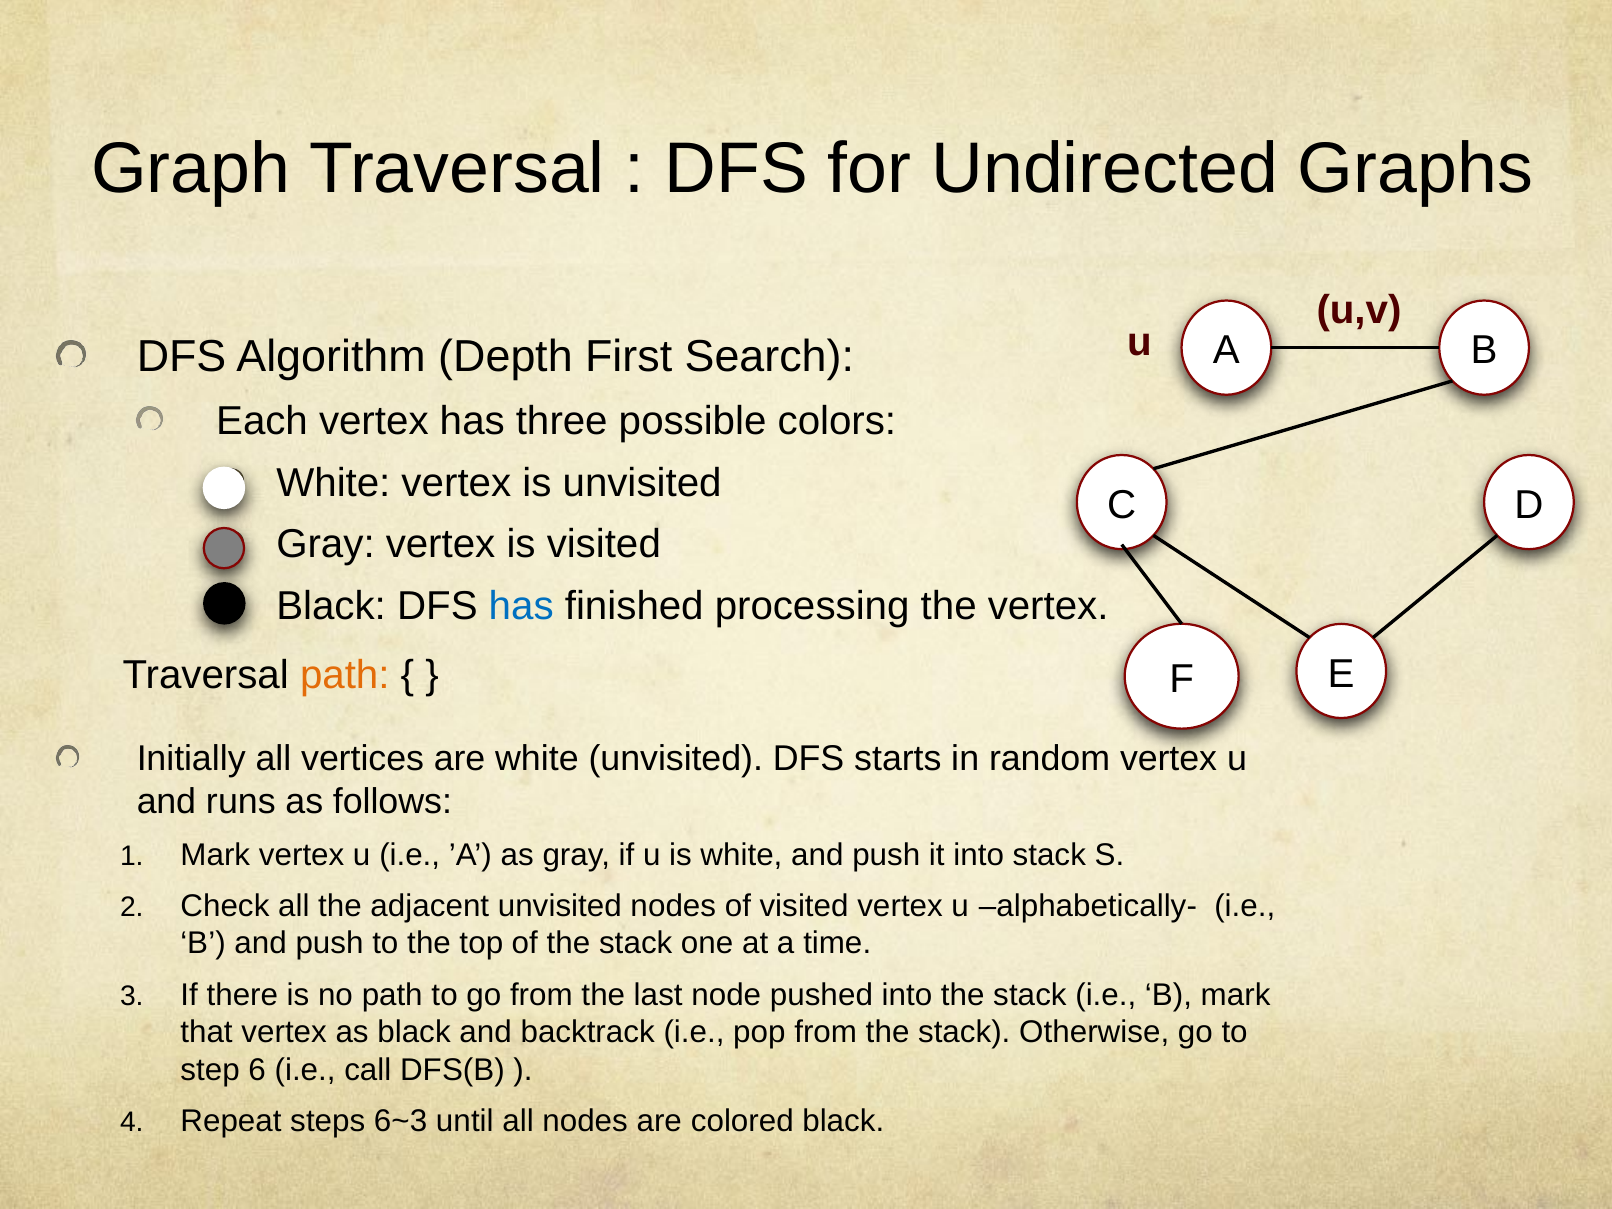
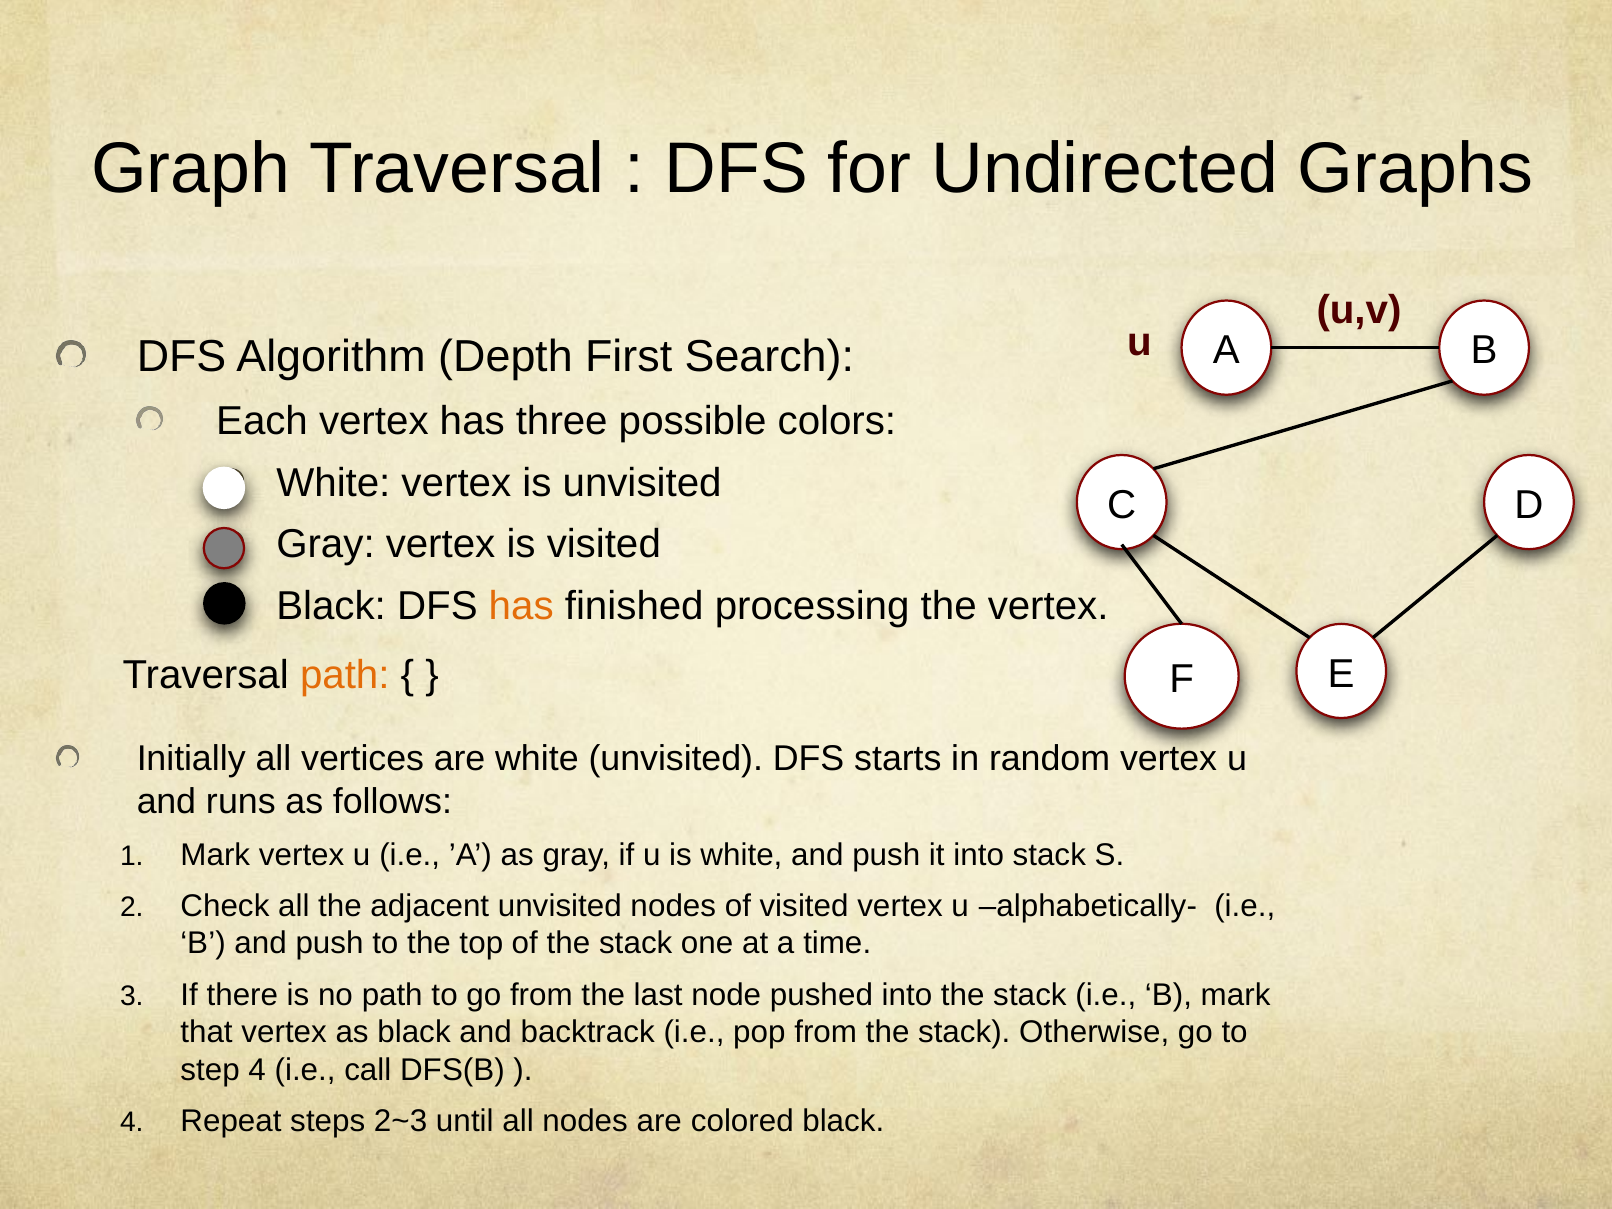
has at (521, 606) colour: blue -> orange
step 6: 6 -> 4
6~3: 6~3 -> 2~3
